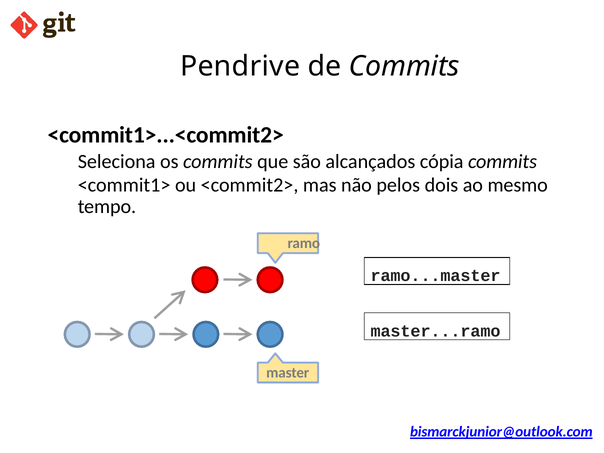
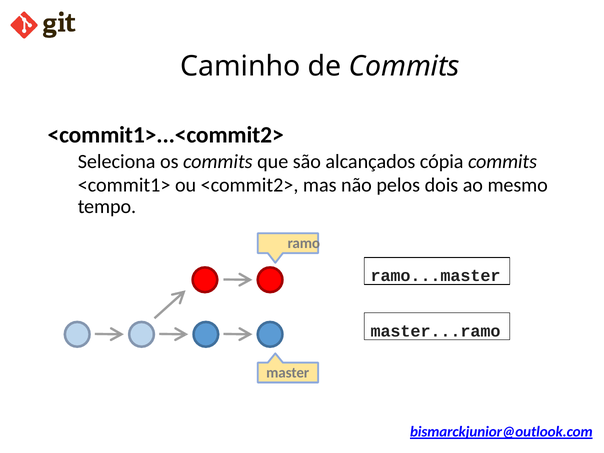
Pendrive: Pendrive -> Caminho
